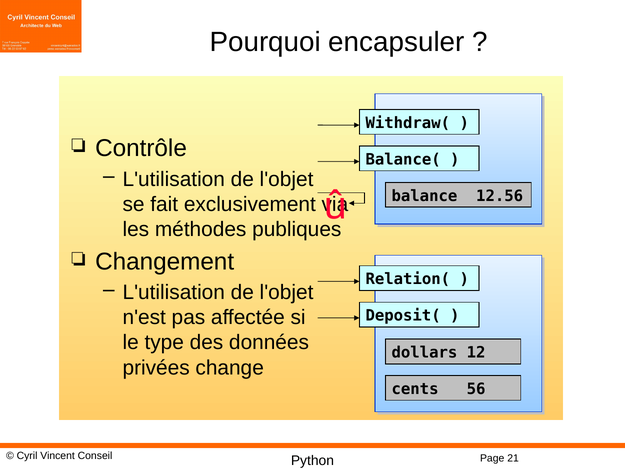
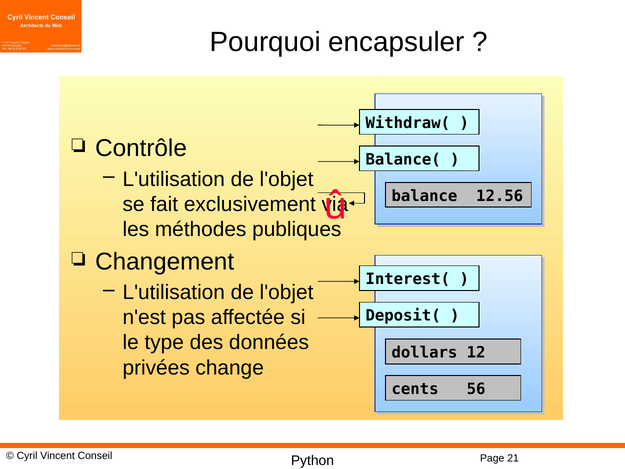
Relation(: Relation( -> Interest(
